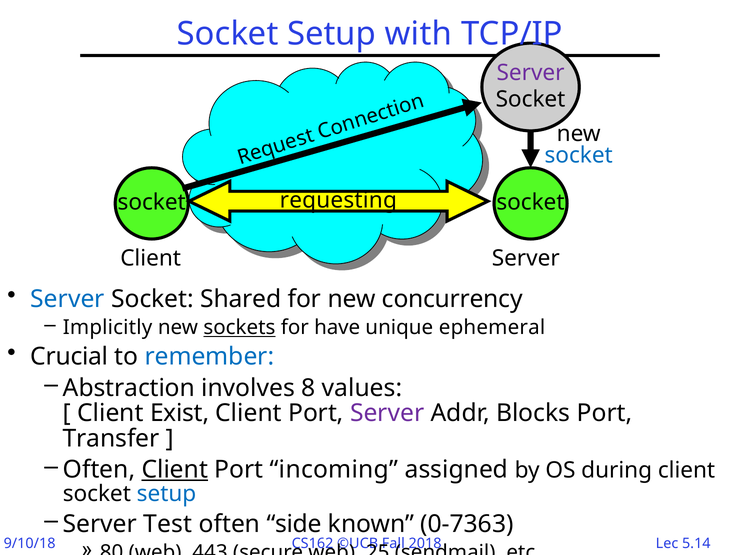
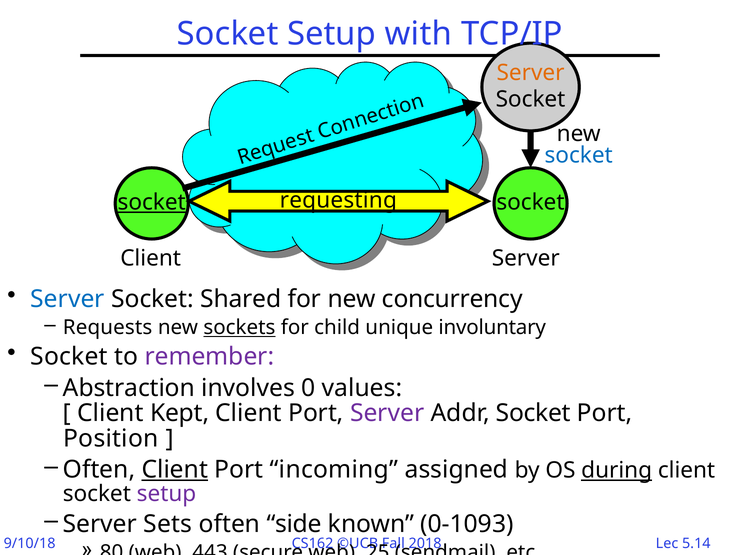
Server at (531, 73) colour: purple -> orange
socket at (152, 202) underline: none -> present
Implicitly: Implicitly -> Requests
have: have -> child
ephemeral: ephemeral -> involuntary
Crucial at (69, 357): Crucial -> Socket
remember colour: blue -> purple
8: 8 -> 0
Exist: Exist -> Kept
Addr Blocks: Blocks -> Socket
Transfer: Transfer -> Position
during underline: none -> present
setup at (166, 494) colour: blue -> purple
Test: Test -> Sets
0-7363: 0-7363 -> 0-1093
